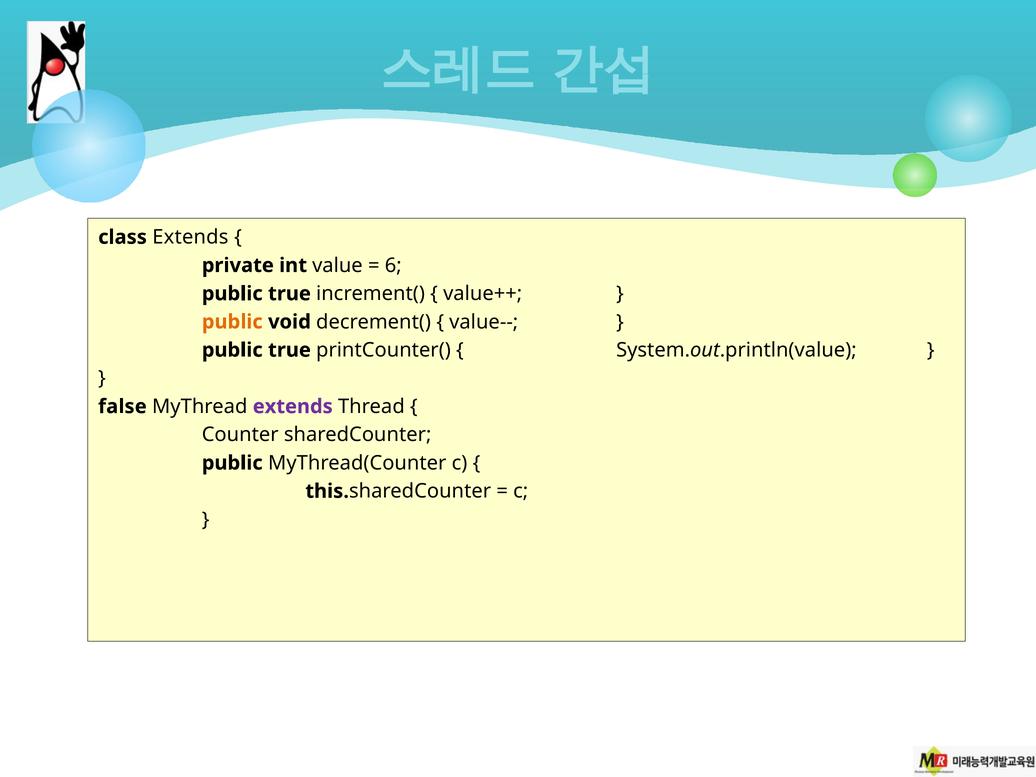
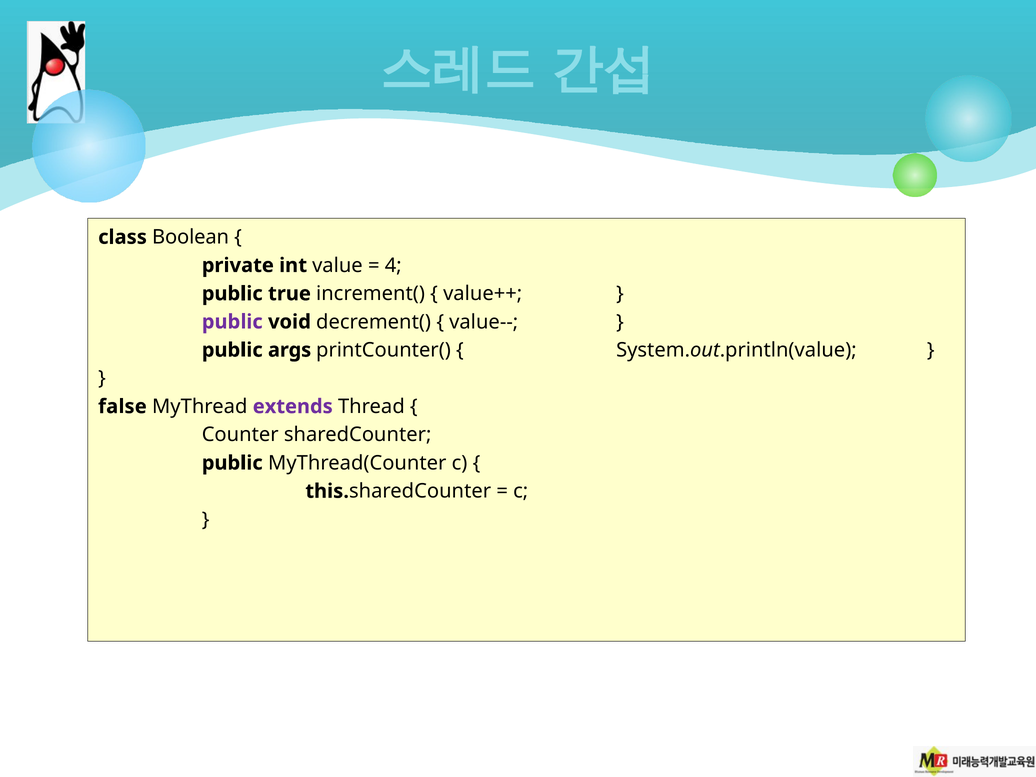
class Extends: Extends -> Boolean
6: 6 -> 4
public at (232, 322) colour: orange -> purple
true at (289, 350): true -> args
